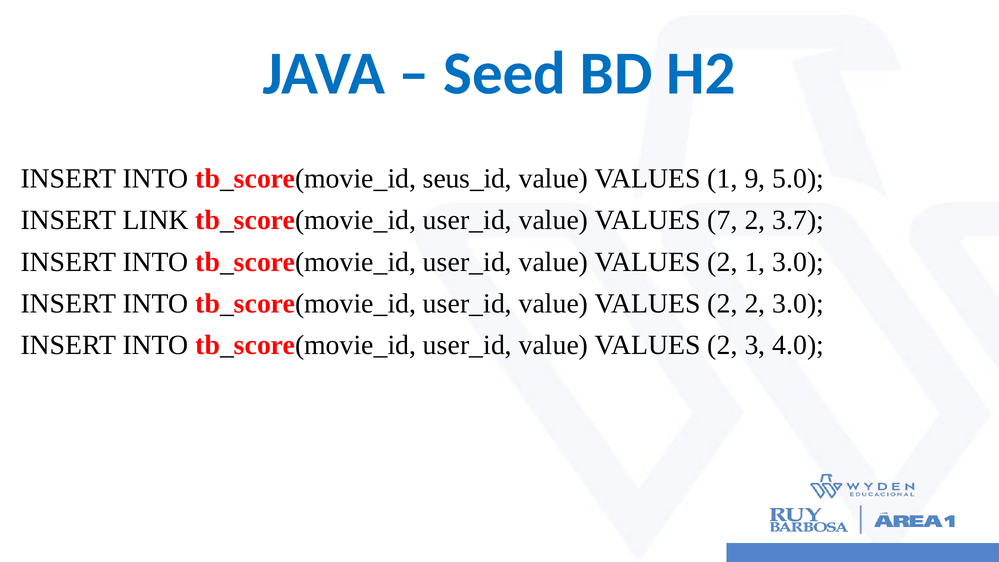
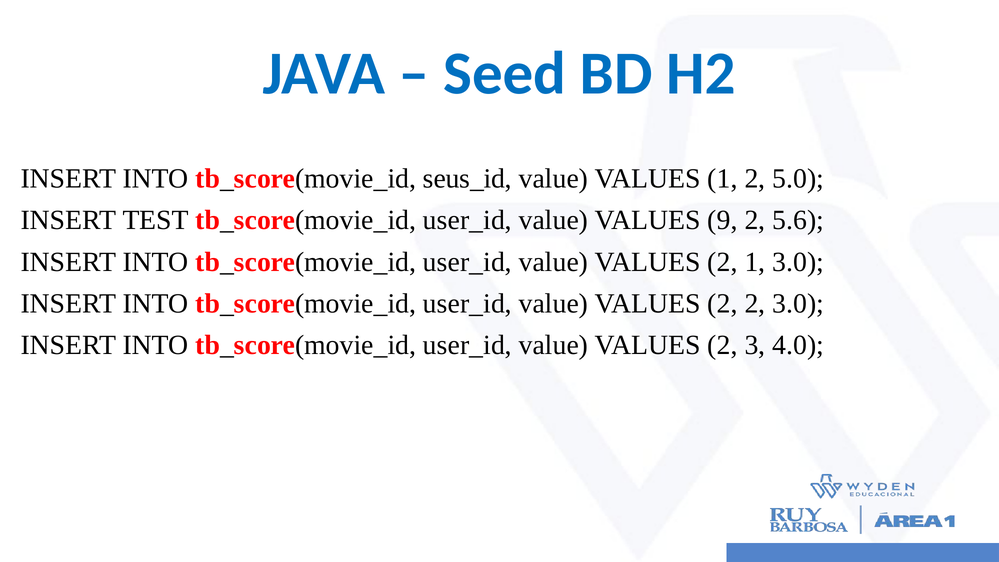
1 9: 9 -> 2
LINK: LINK -> TEST
7: 7 -> 9
3.7: 3.7 -> 5.6
